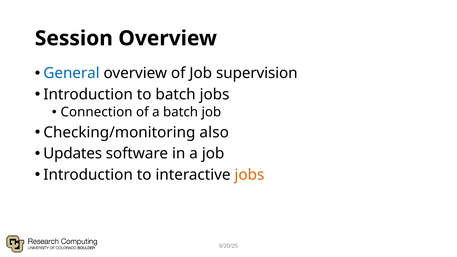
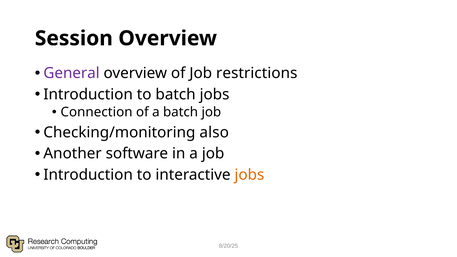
General colour: blue -> purple
supervision: supervision -> restrictions
Updates: Updates -> Another
